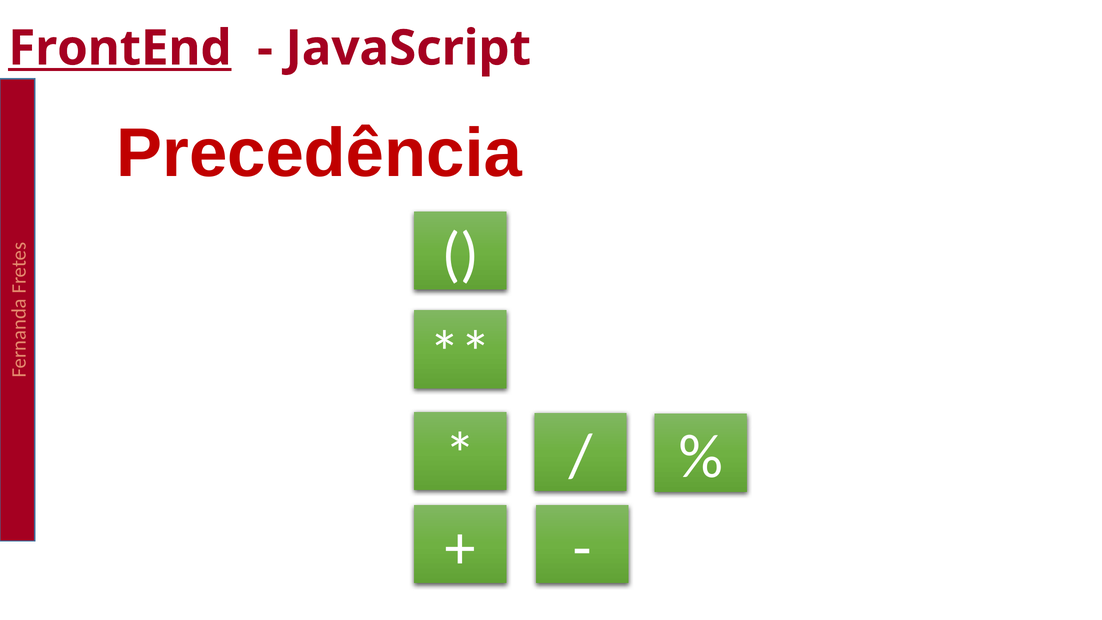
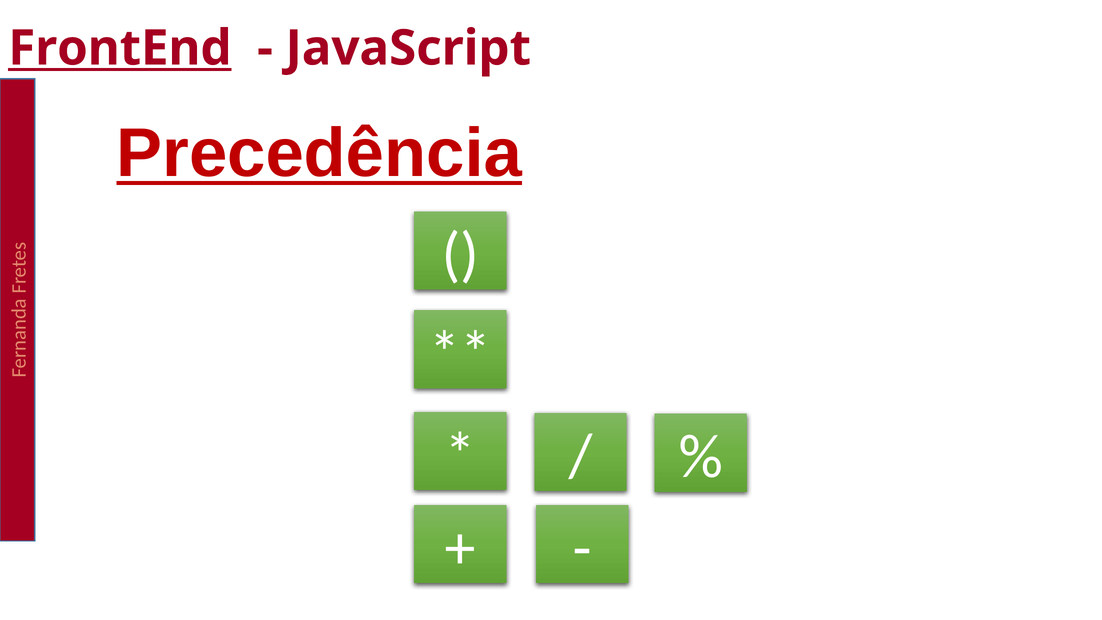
Precedência underline: none -> present
